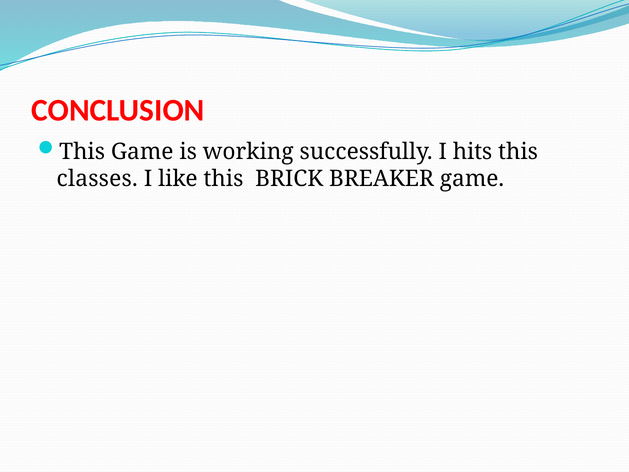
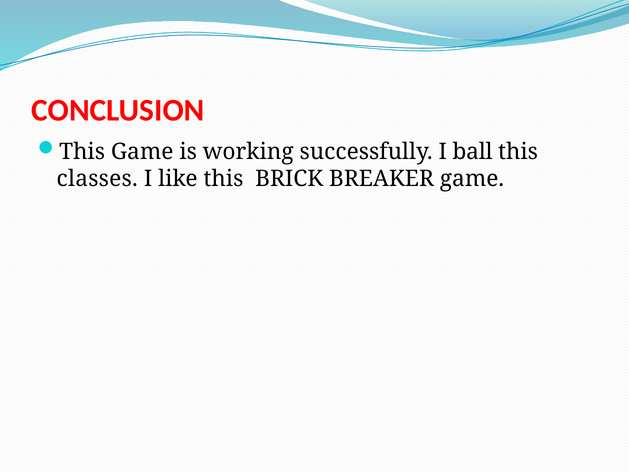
hits: hits -> ball
